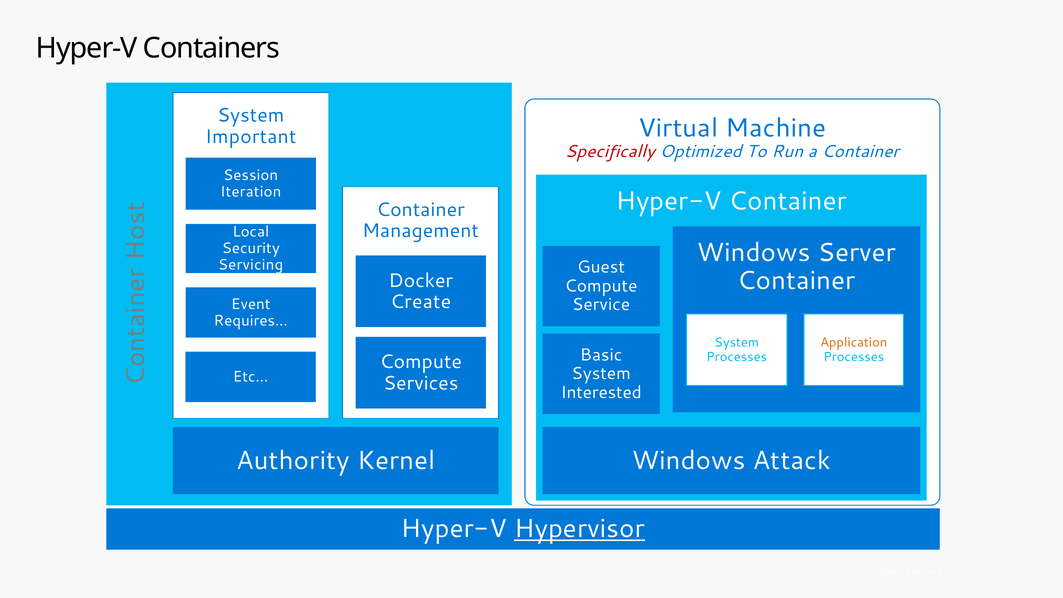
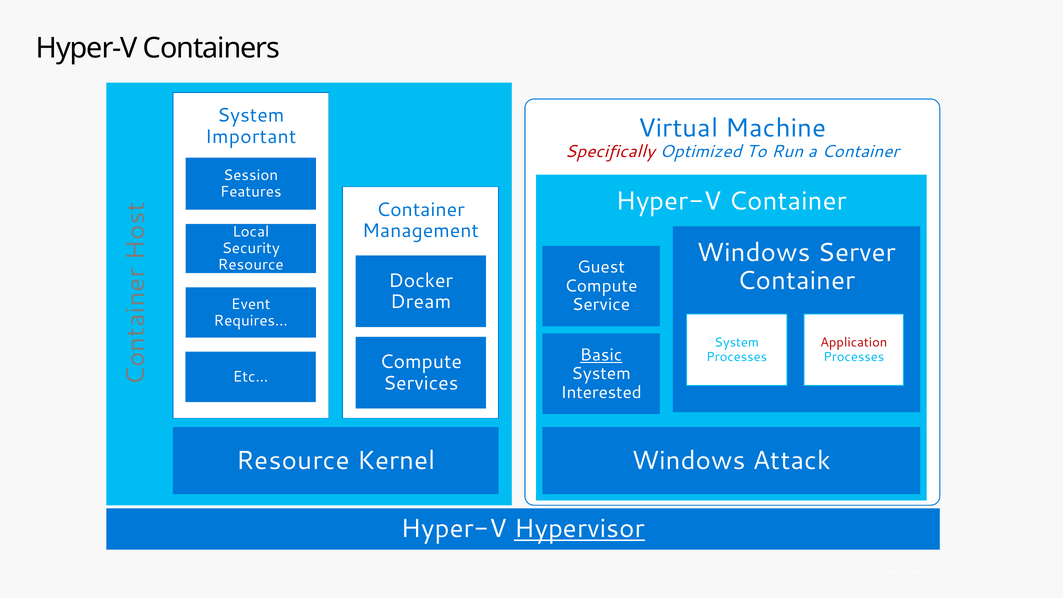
Iteration: Iteration -> Features
Servicing at (251, 265): Servicing -> Resource
Create: Create -> Dream
Application colour: orange -> red
Basic underline: none -> present
Authority at (293, 460): Authority -> Resource
